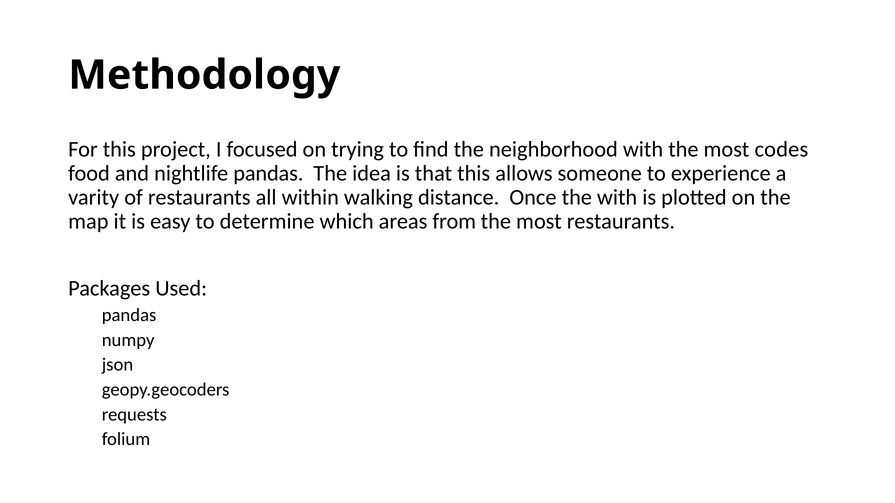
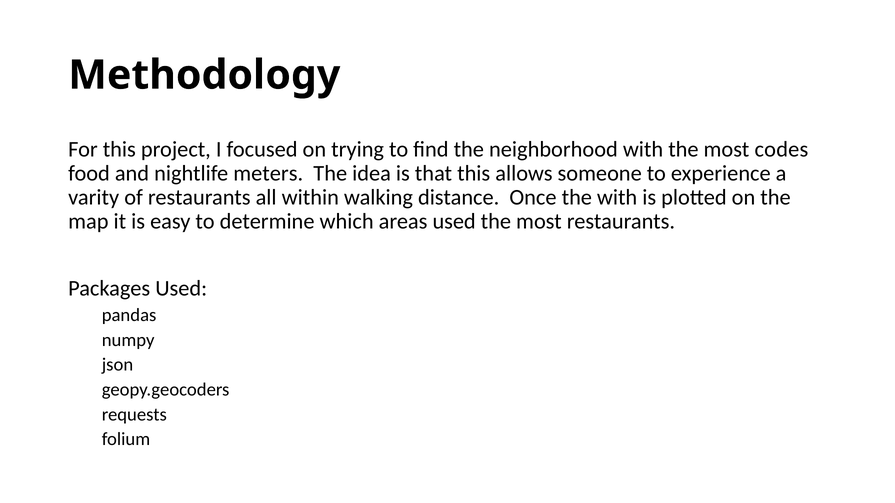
nightlife pandas: pandas -> meters
areas from: from -> used
